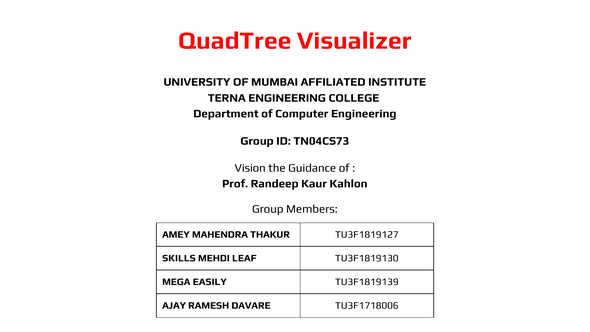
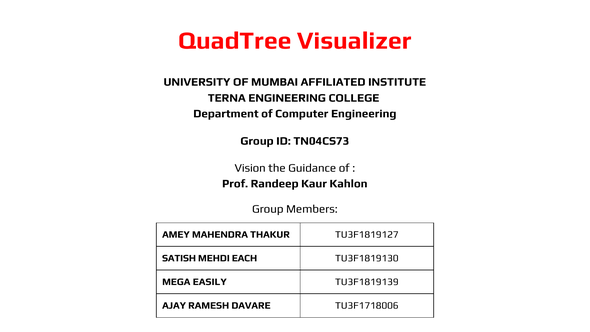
SKILLS: SKILLS -> SATISH
LEAF: LEAF -> EACH
